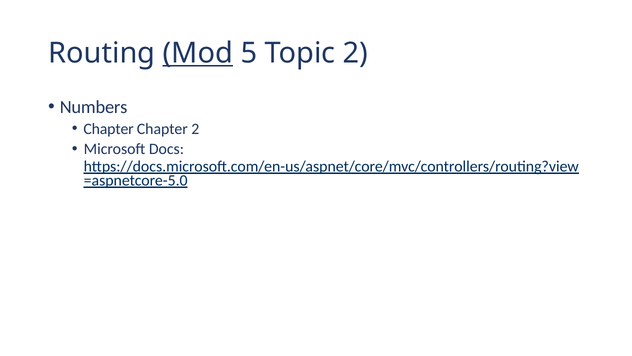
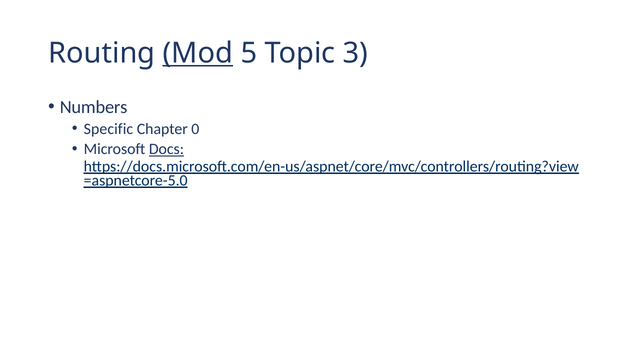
Topic 2: 2 -> 3
Chapter at (109, 129): Chapter -> Specific
Chapter 2: 2 -> 0
Docs underline: none -> present
